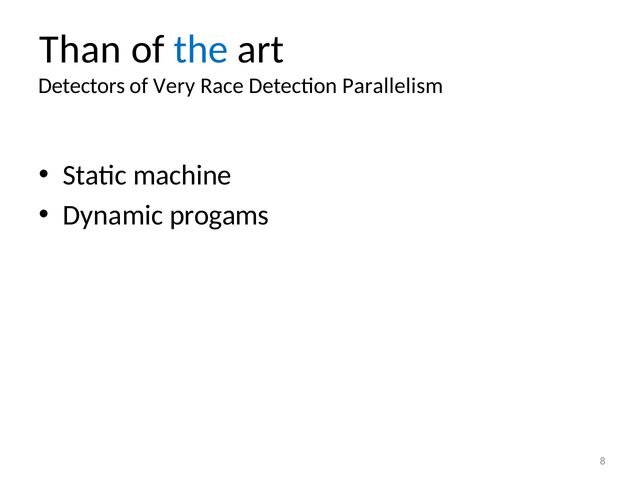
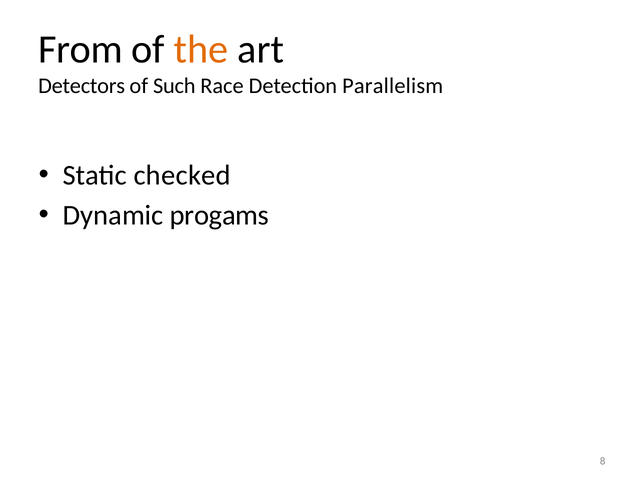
Than: Than -> From
the colour: blue -> orange
Very: Very -> Such
machine: machine -> checked
